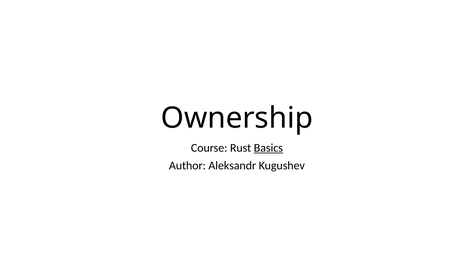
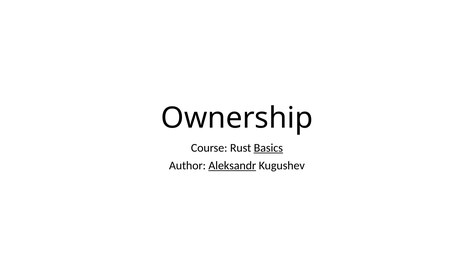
Aleksandr underline: none -> present
